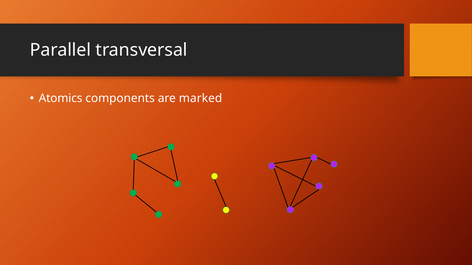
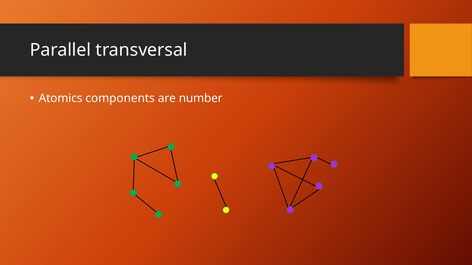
marked: marked -> number
